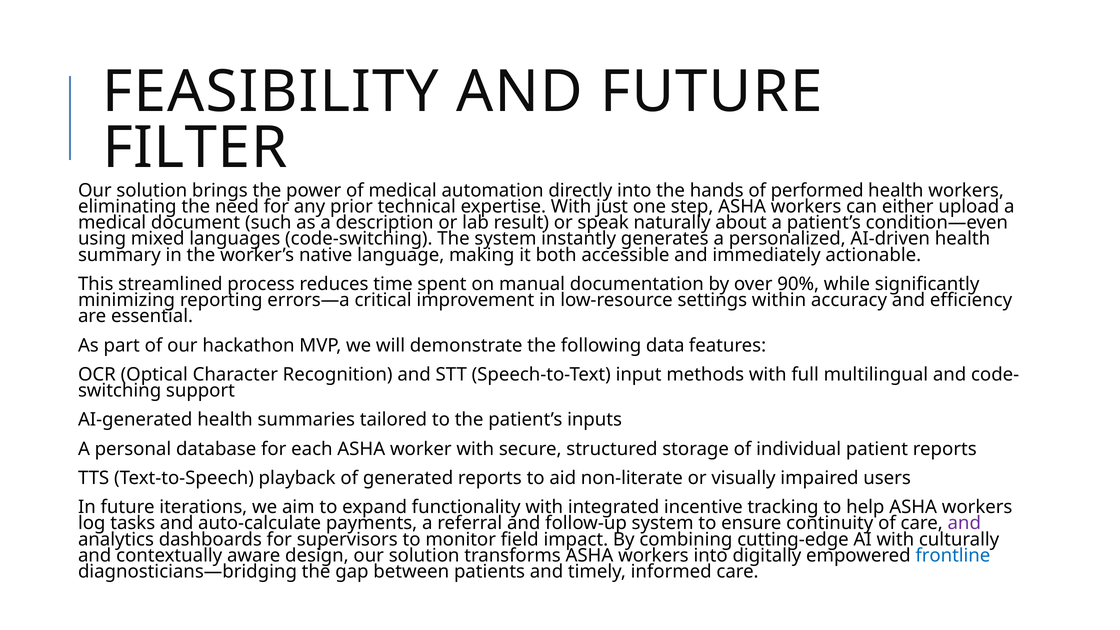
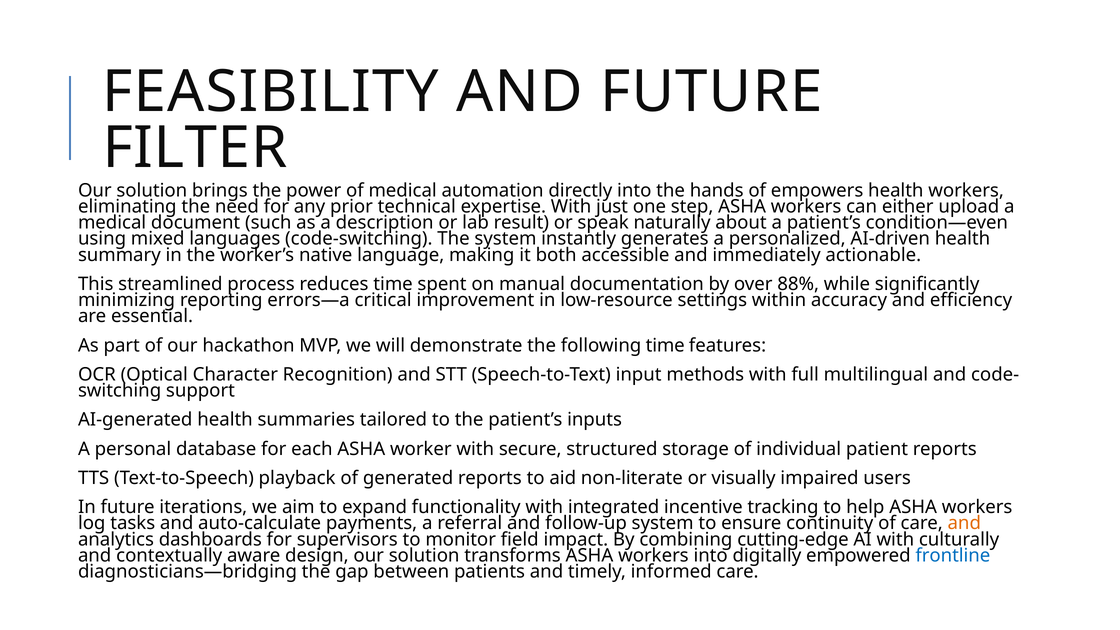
performed: performed -> empowers
90%: 90% -> 88%
following data: data -> time
and at (964, 523) colour: purple -> orange
